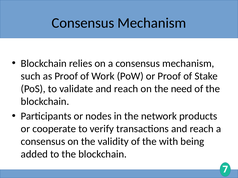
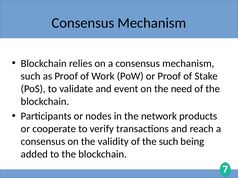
validate and reach: reach -> event
the with: with -> such
